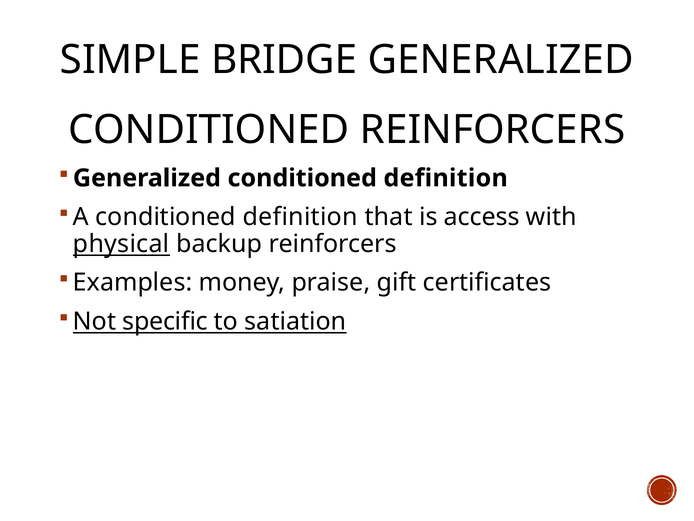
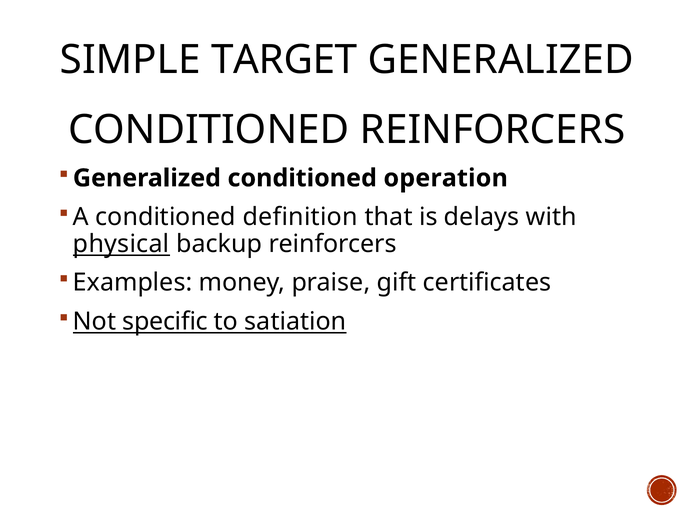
BRIDGE: BRIDGE -> TARGET
Generalized conditioned definition: definition -> operation
access: access -> delays
